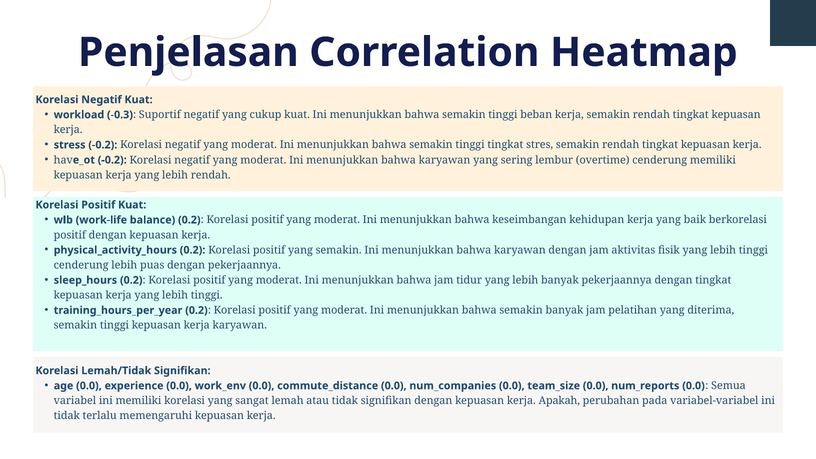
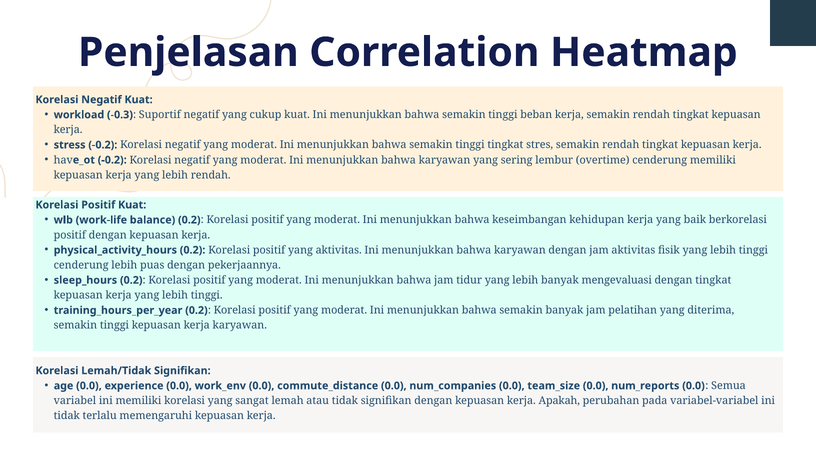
yang semakin: semakin -> aktivitas
banyak pekerjaannya: pekerjaannya -> mengevaluasi
